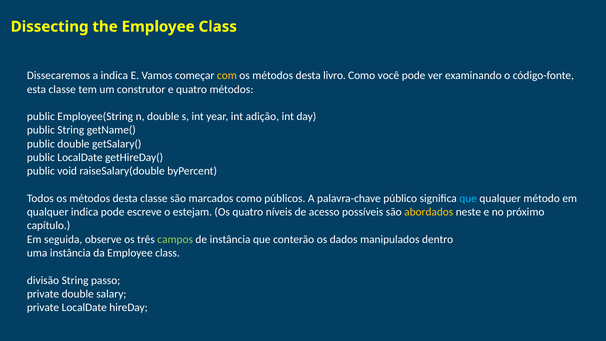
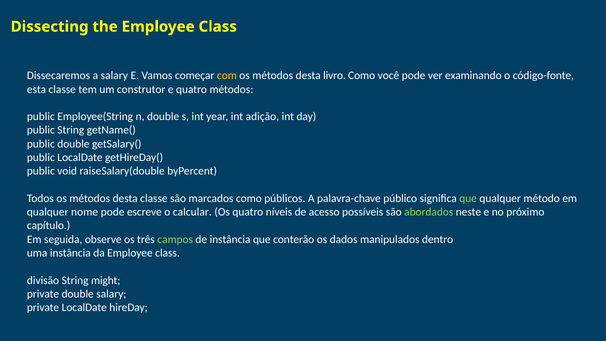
a indica: indica -> salary
que at (468, 198) colour: light blue -> light green
qualquer indica: indica -> nome
estejam: estejam -> calcular
abordados colour: yellow -> light green
passo: passo -> might
